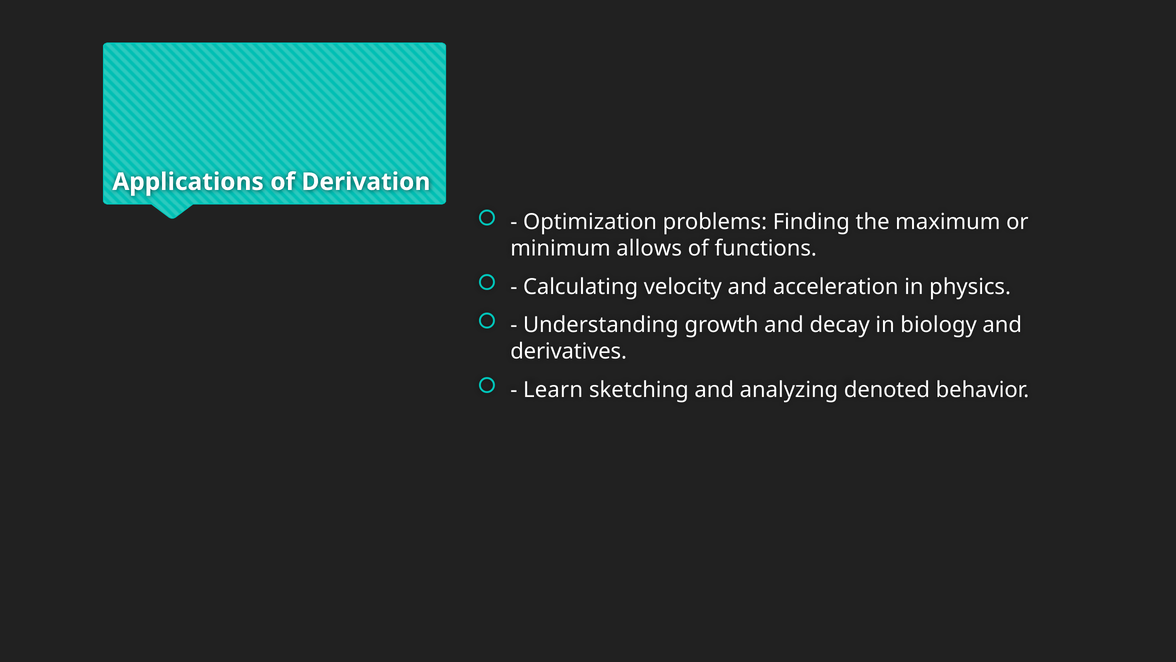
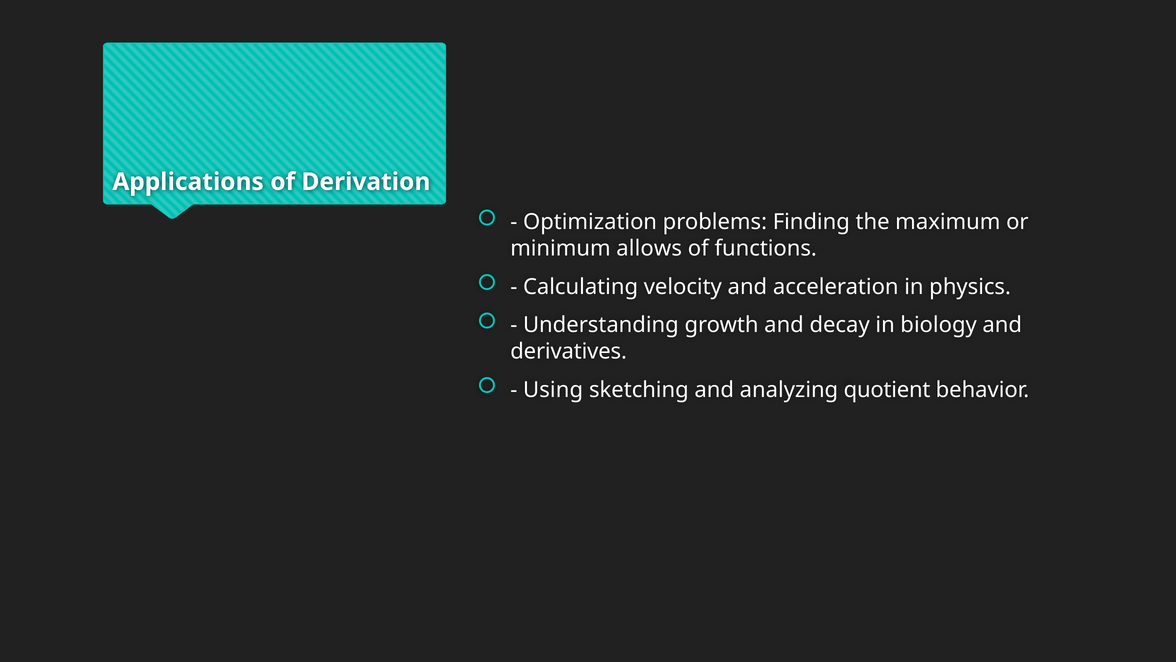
Learn: Learn -> Using
denoted: denoted -> quotient
